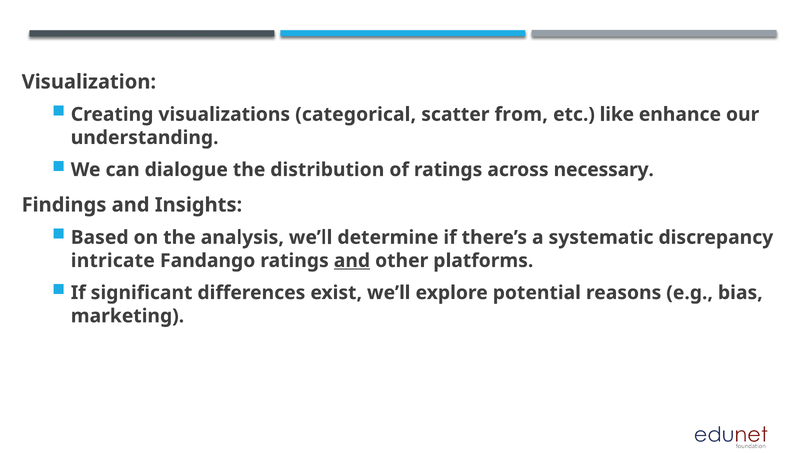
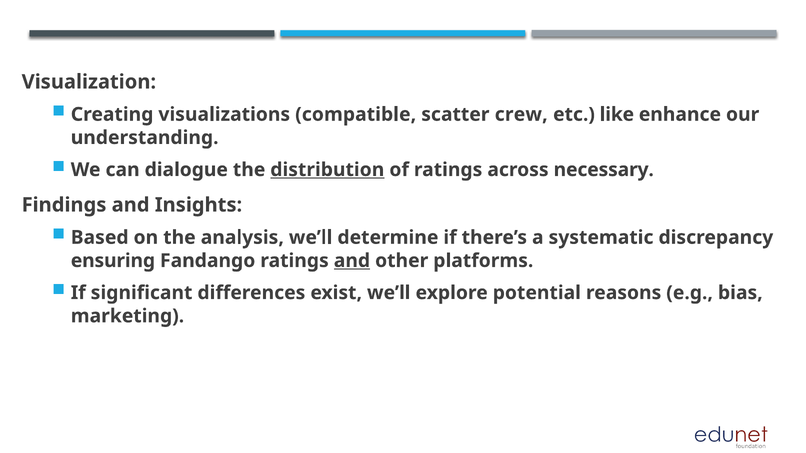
categorical: categorical -> compatible
from: from -> crew
distribution underline: none -> present
intricate: intricate -> ensuring
